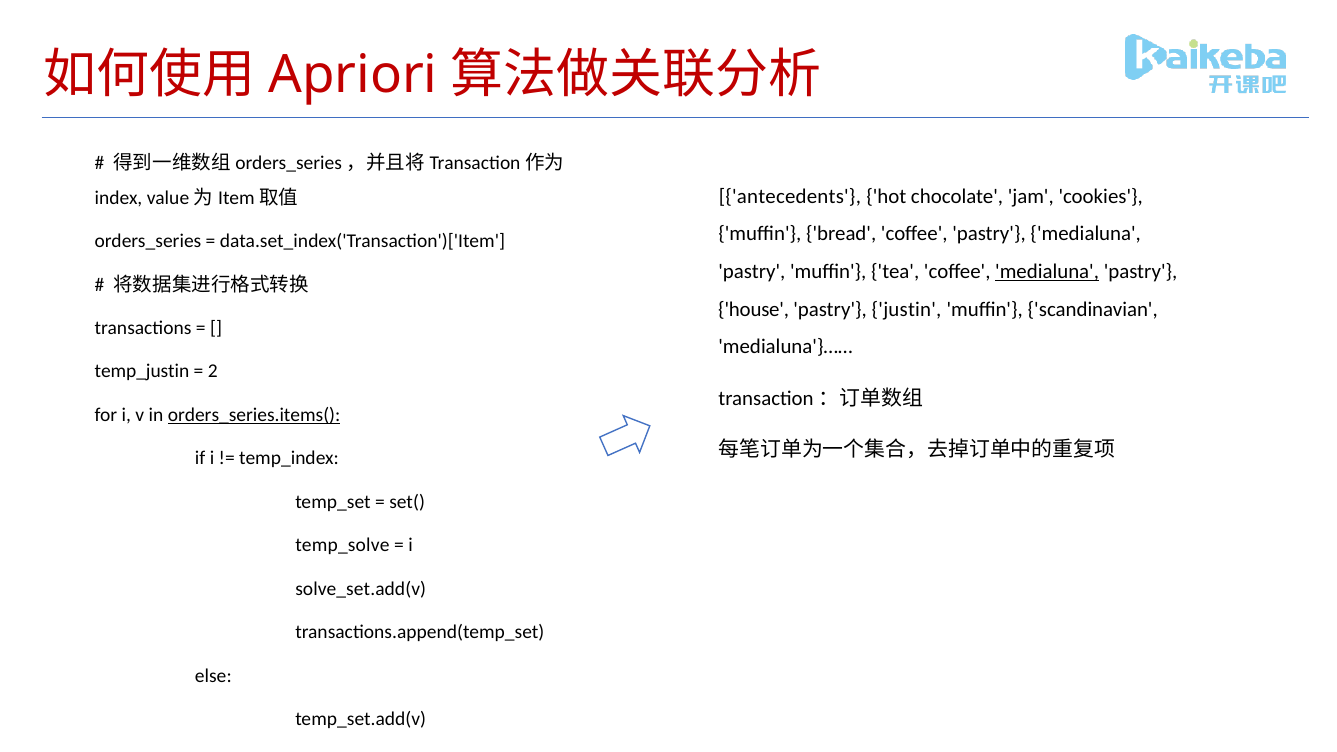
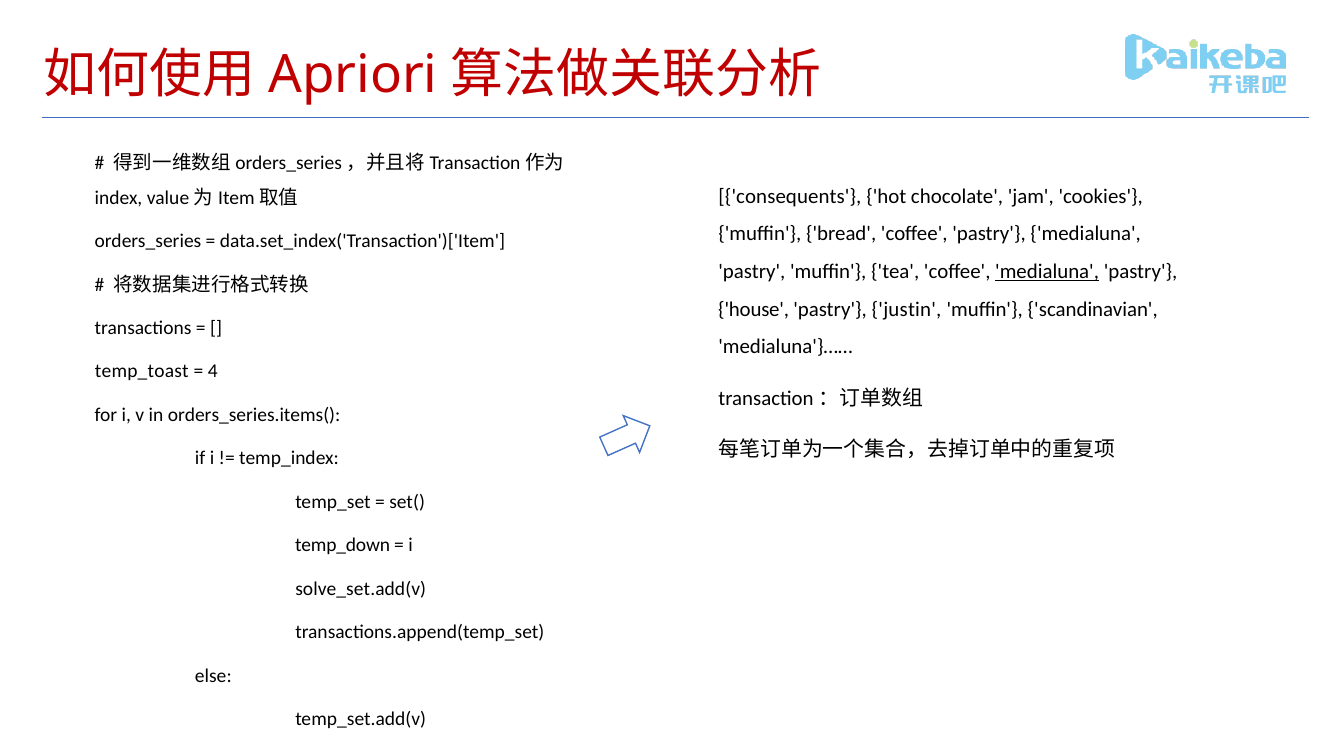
antecedents: antecedents -> consequents
temp_justin: temp_justin -> temp_toast
2: 2 -> 4
orders_series.items( underline: present -> none
temp_solve: temp_solve -> temp_down
